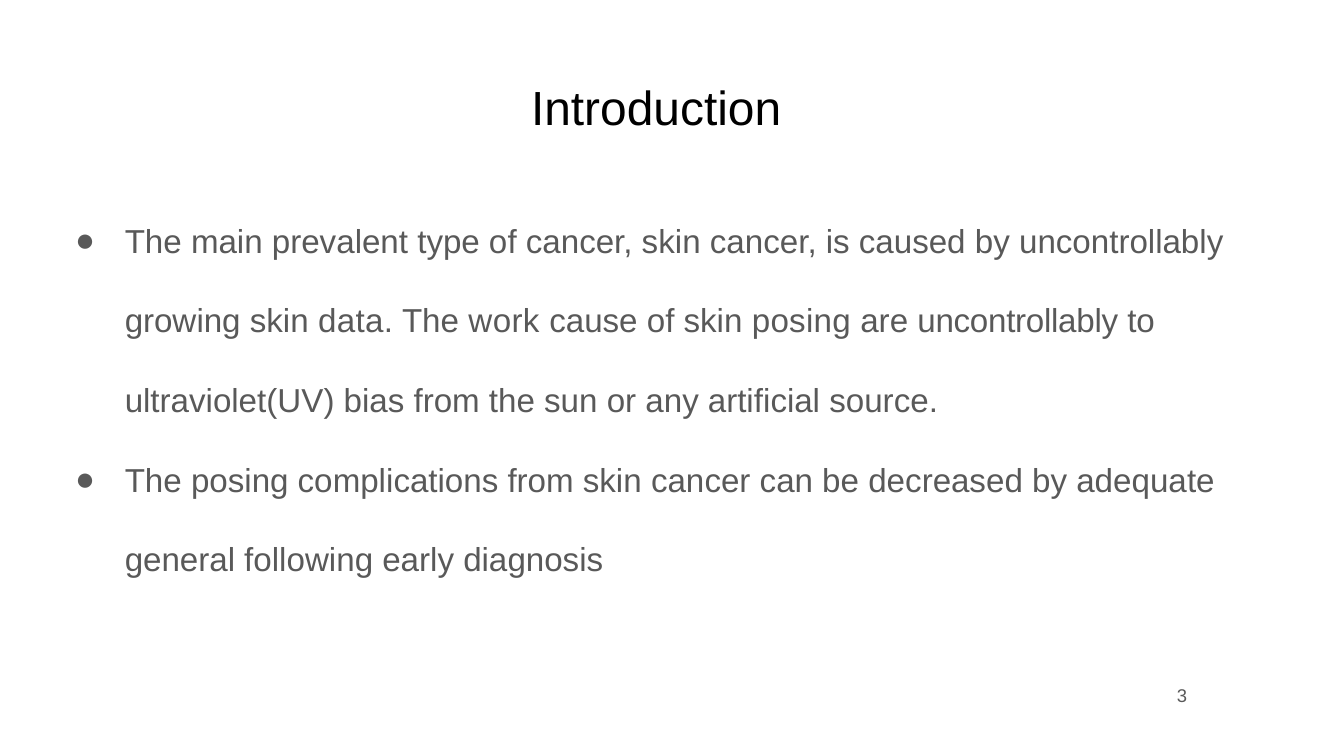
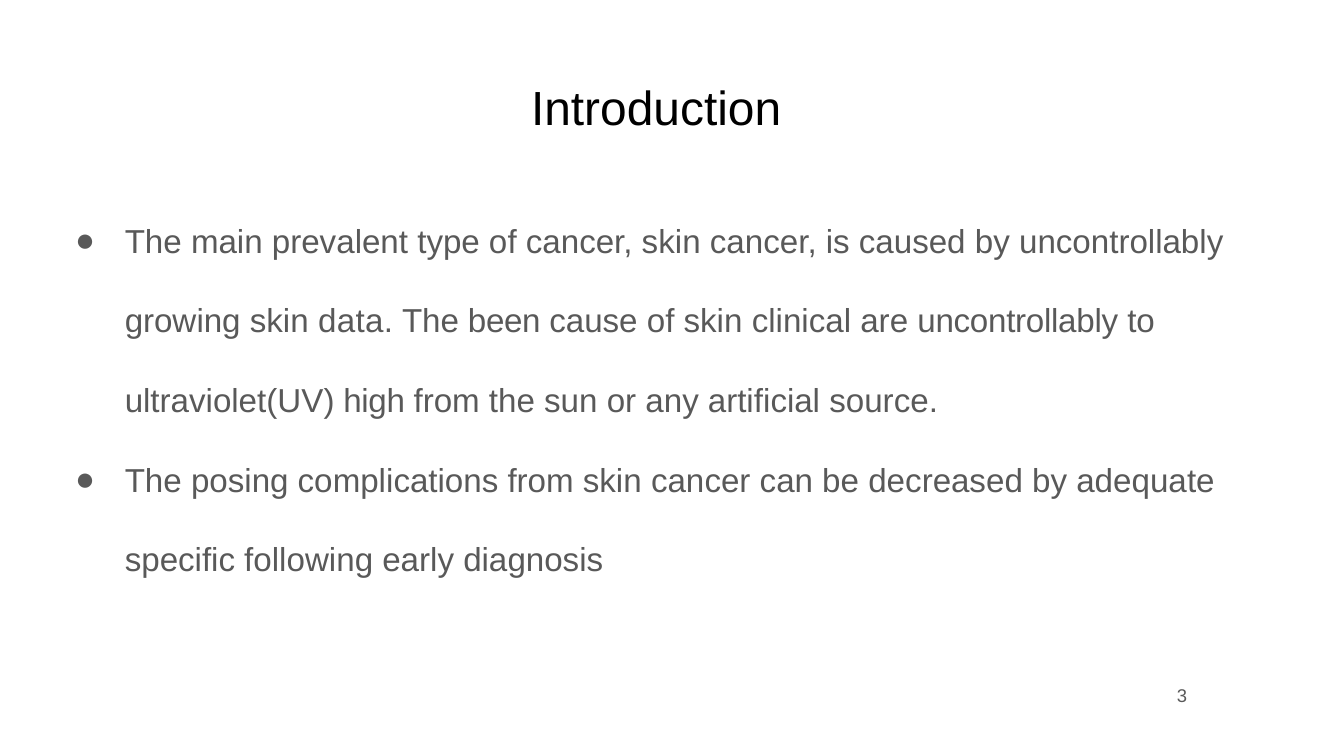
work: work -> been
skin posing: posing -> clinical
bias: bias -> high
general: general -> specific
